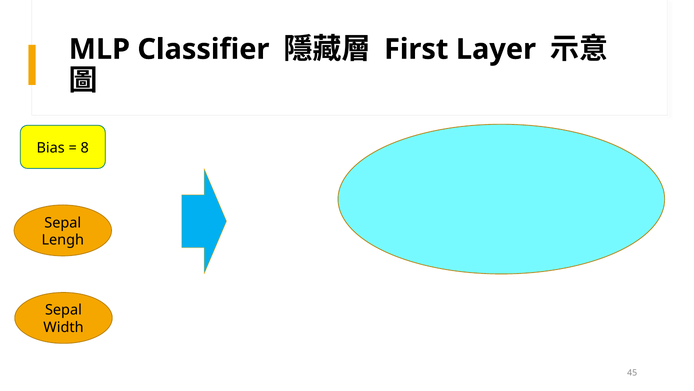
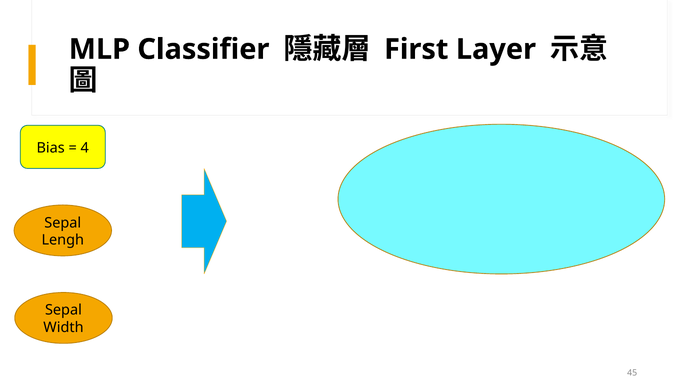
8: 8 -> 4
